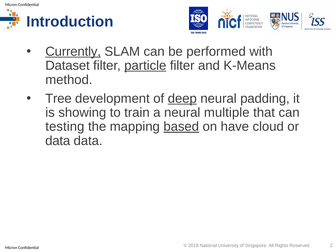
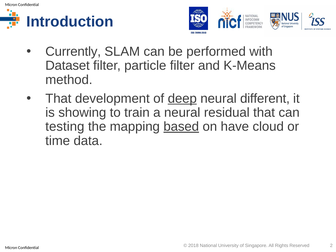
Currently underline: present -> none
particle underline: present -> none
Tree at (58, 98): Tree -> That
padding: padding -> different
multiple: multiple -> residual
data at (58, 141): data -> time
